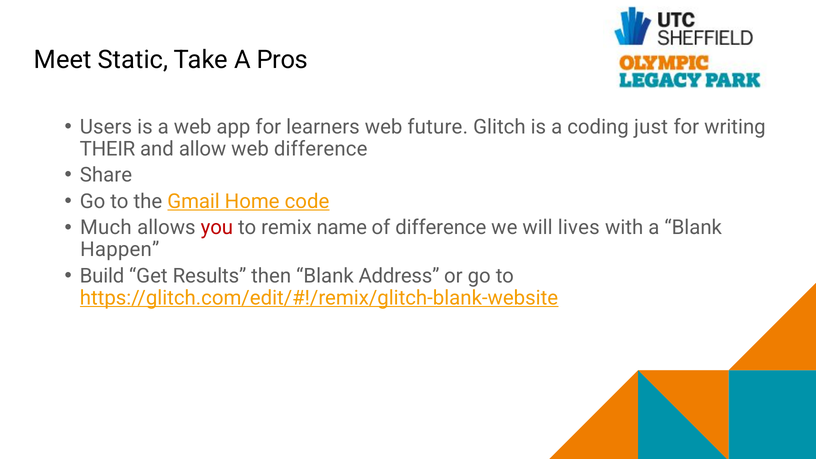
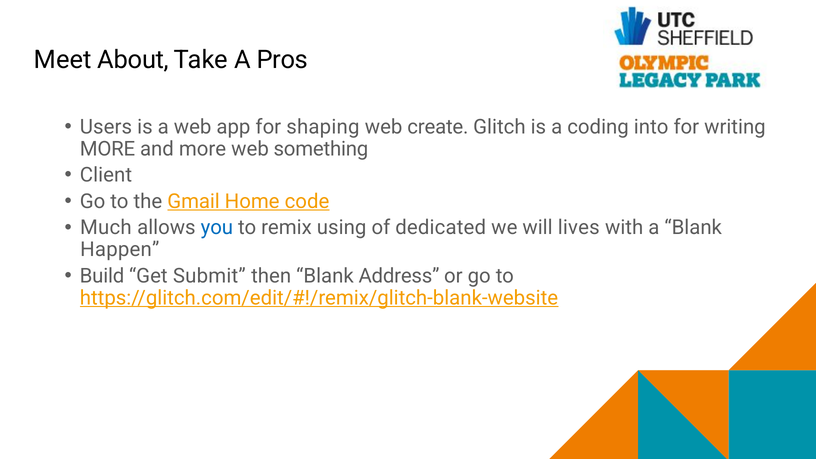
Static: Static -> About
learners: learners -> shaping
future: future -> create
just: just -> into
THEIR at (107, 149): THEIR -> MORE
and allow: allow -> more
web difference: difference -> something
Share: Share -> Client
you colour: red -> blue
name: name -> using
of difference: difference -> dedicated
Results: Results -> Submit
